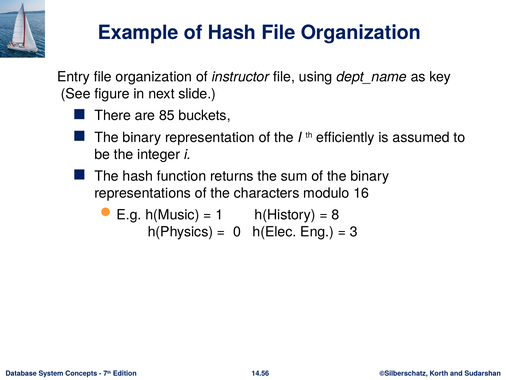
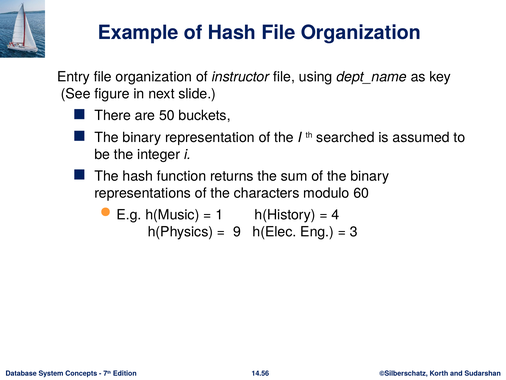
85: 85 -> 50
efficiently: efficiently -> searched
16: 16 -> 60
8: 8 -> 4
0: 0 -> 9
